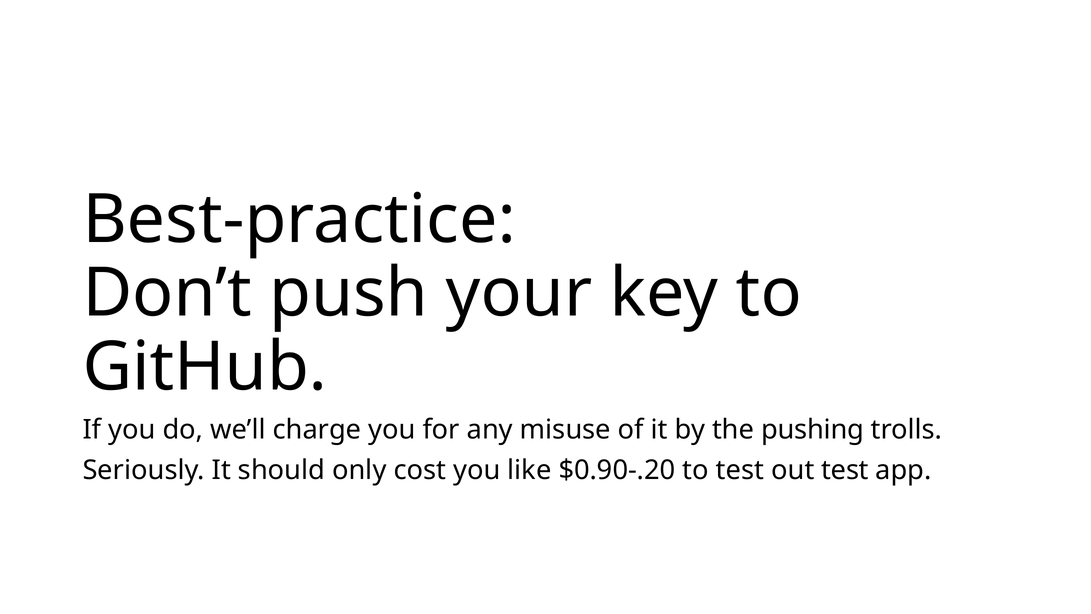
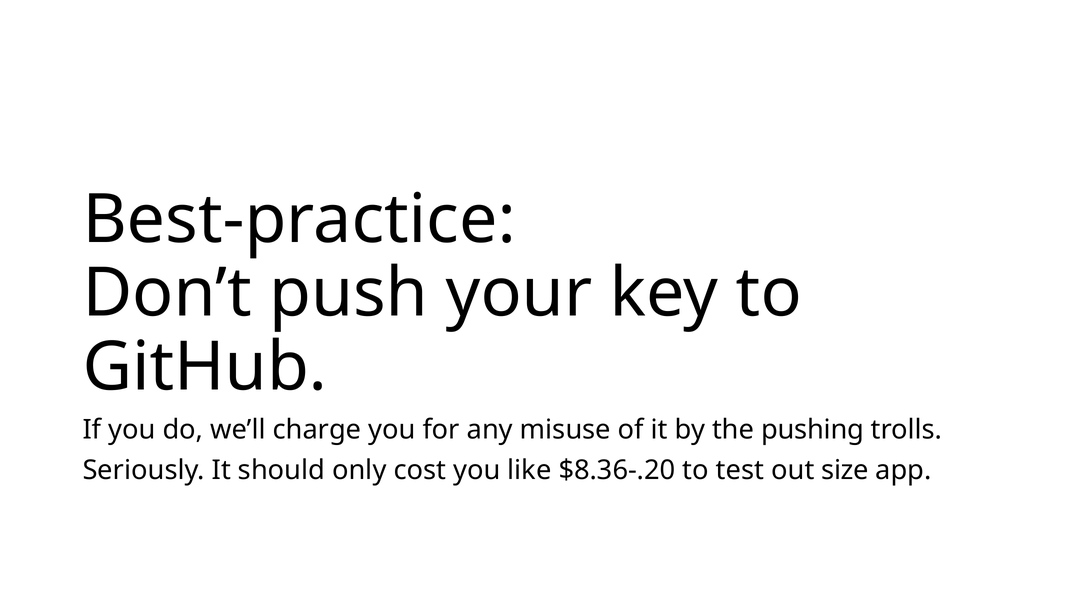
$0.90-.20: $0.90-.20 -> $8.36-.20
out test: test -> size
